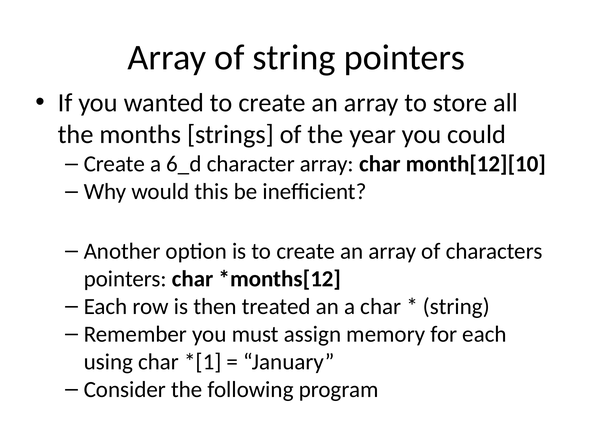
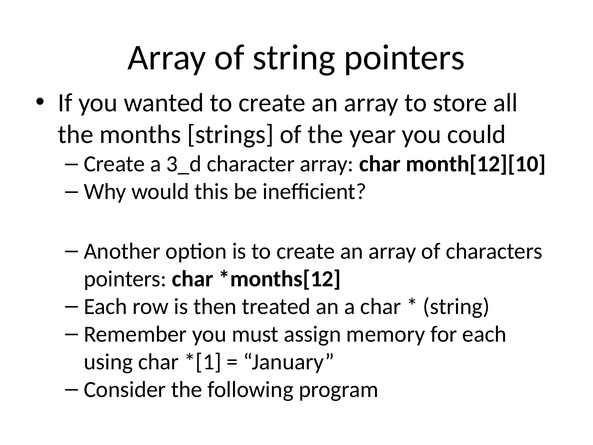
6_d: 6_d -> 3_d
